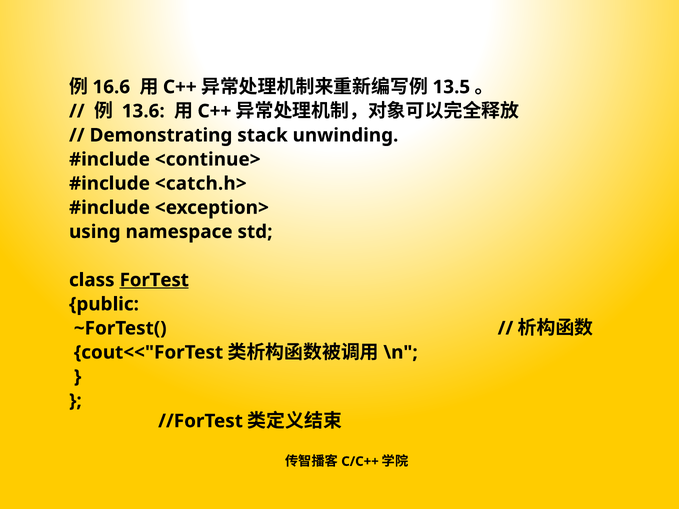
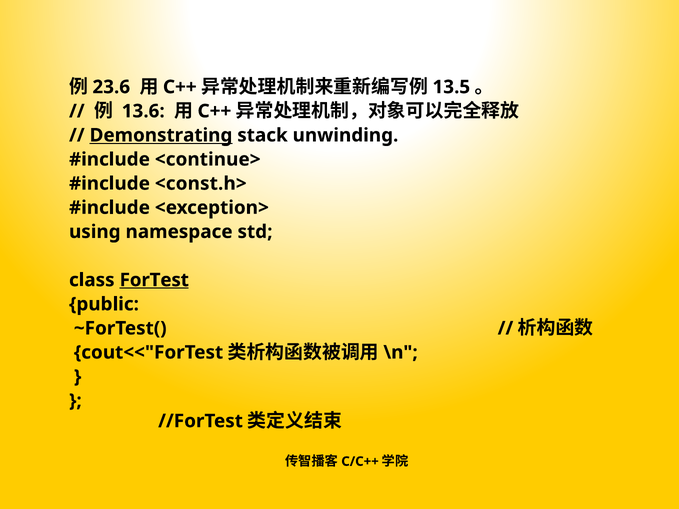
16.6: 16.6 -> 23.6
Demonstrating underline: none -> present
<catch.h>: <catch.h> -> <const.h>
